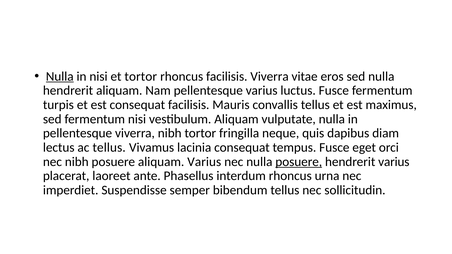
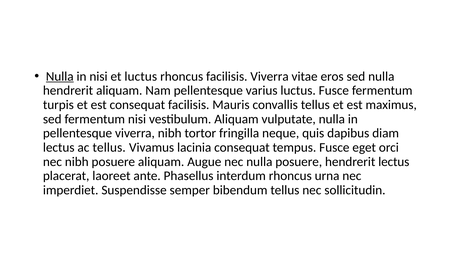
et tortor: tortor -> luctus
aliquam Varius: Varius -> Augue
posuere at (299, 162) underline: present -> none
hendrerit varius: varius -> lectus
